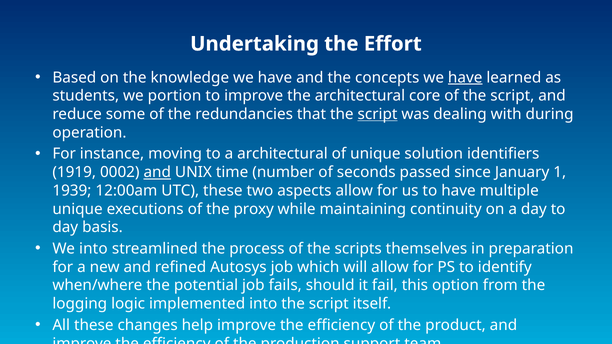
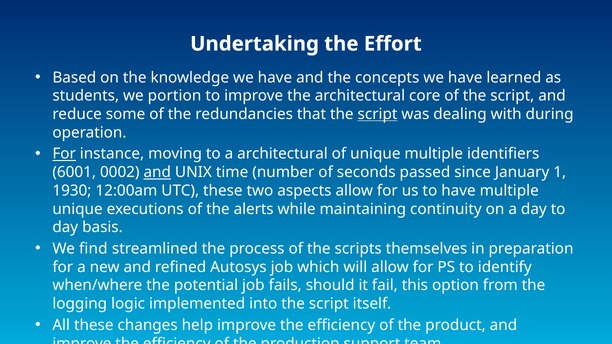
have at (465, 78) underline: present -> none
For at (64, 154) underline: none -> present
unique solution: solution -> multiple
1919: 1919 -> 6001
1939: 1939 -> 1930
proxy: proxy -> alerts
We into: into -> find
